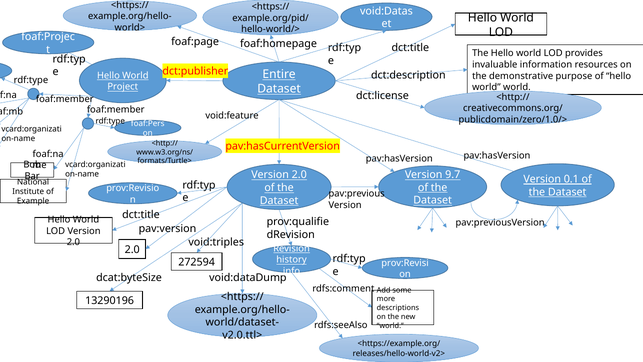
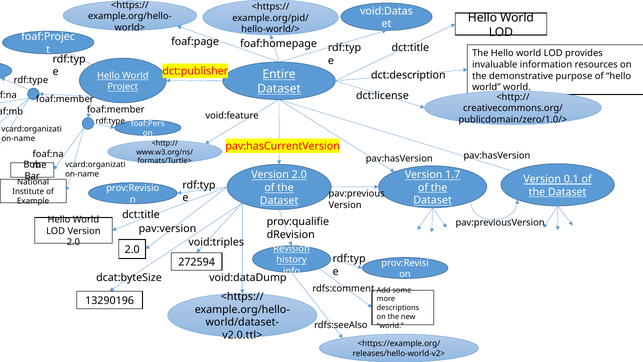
9.7: 9.7 -> 1.7
